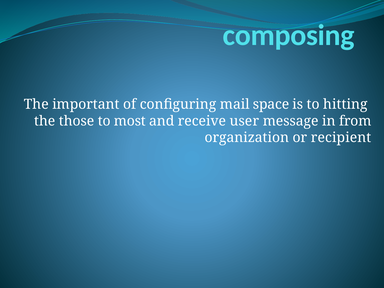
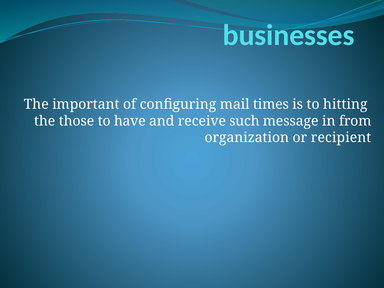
composing: composing -> businesses
space: space -> times
most: most -> have
user: user -> such
